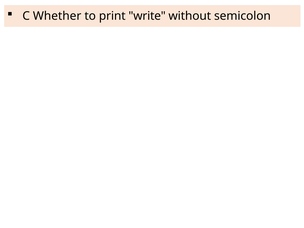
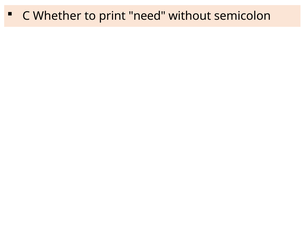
write: write -> need
